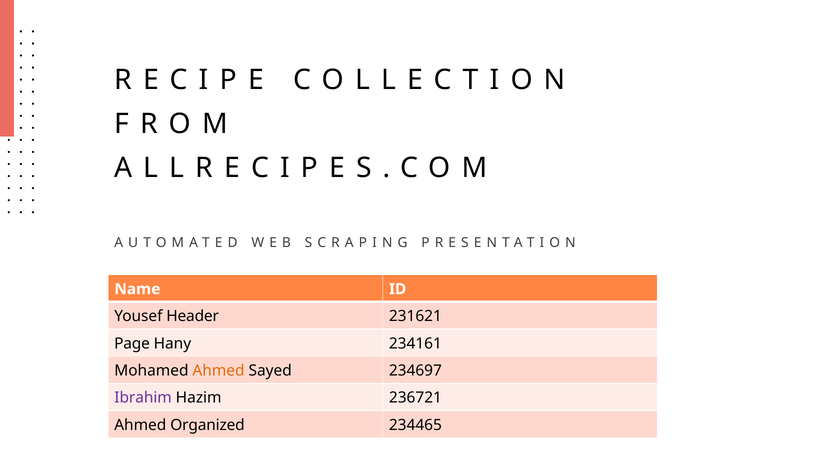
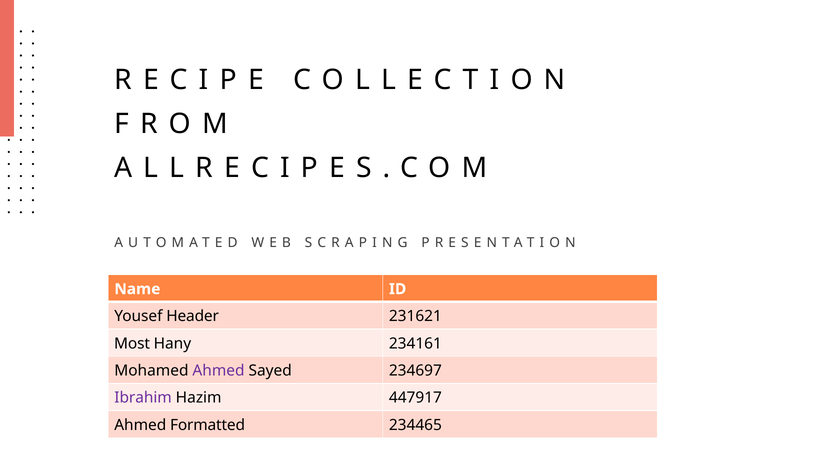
Page: Page -> Most
Ahmed at (219, 371) colour: orange -> purple
236721: 236721 -> 447917
Organized: Organized -> Formatted
